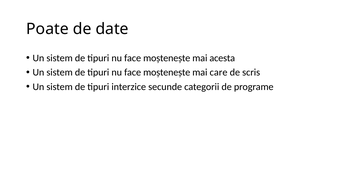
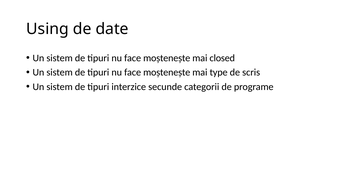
Poate: Poate -> Using
acesta: acesta -> closed
care: care -> type
